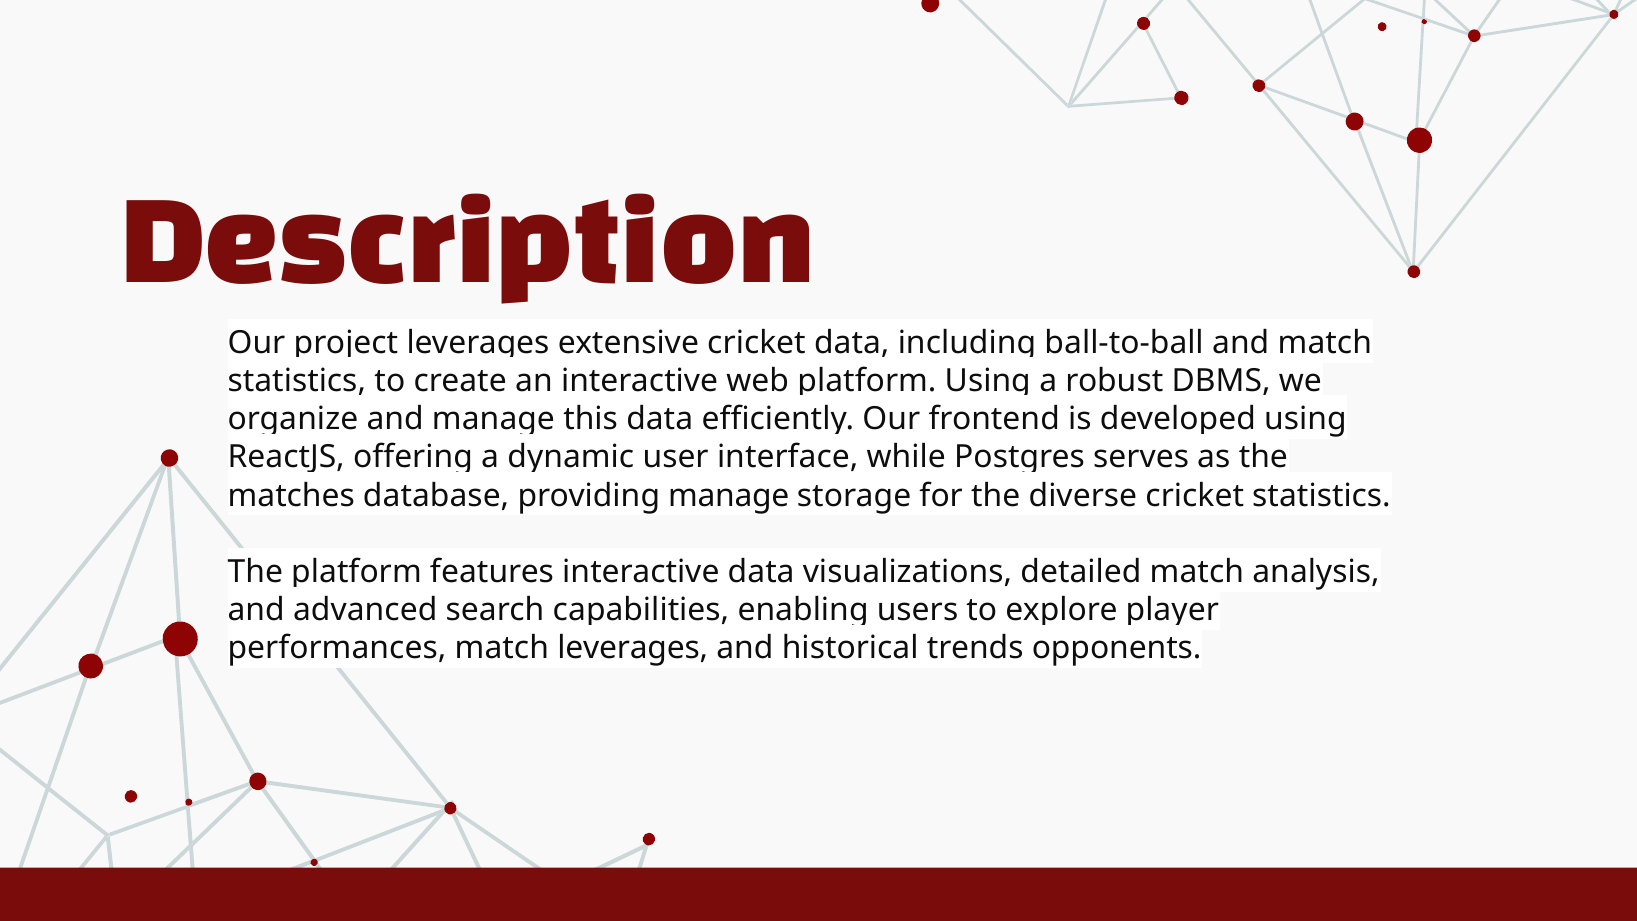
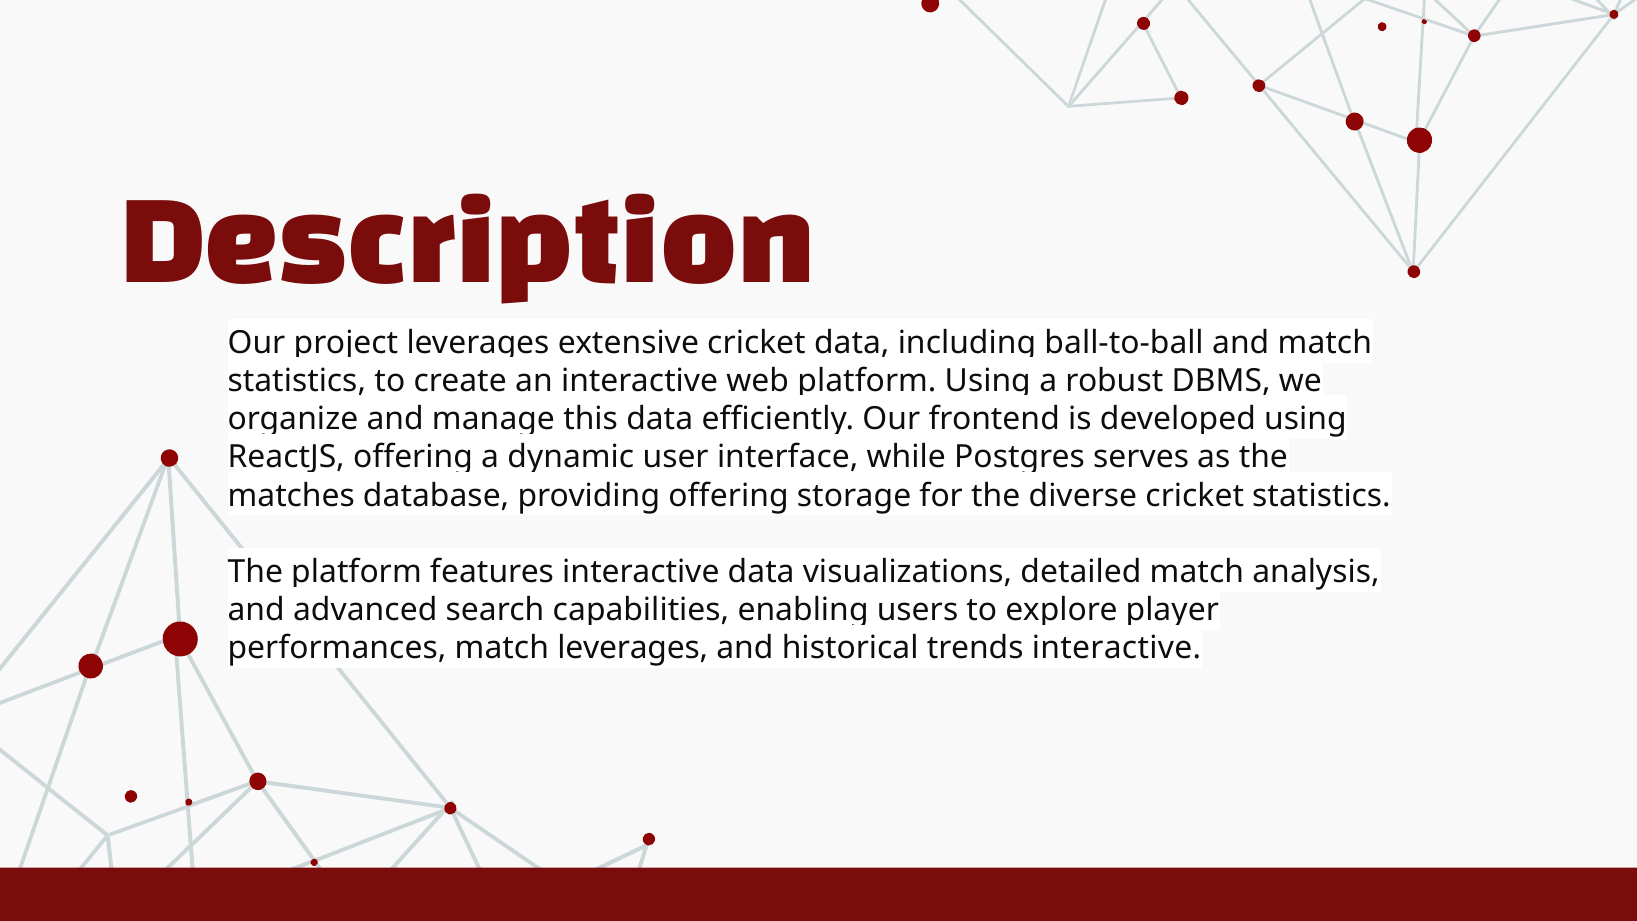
providing manage: manage -> offering
trends opponents: opponents -> interactive
